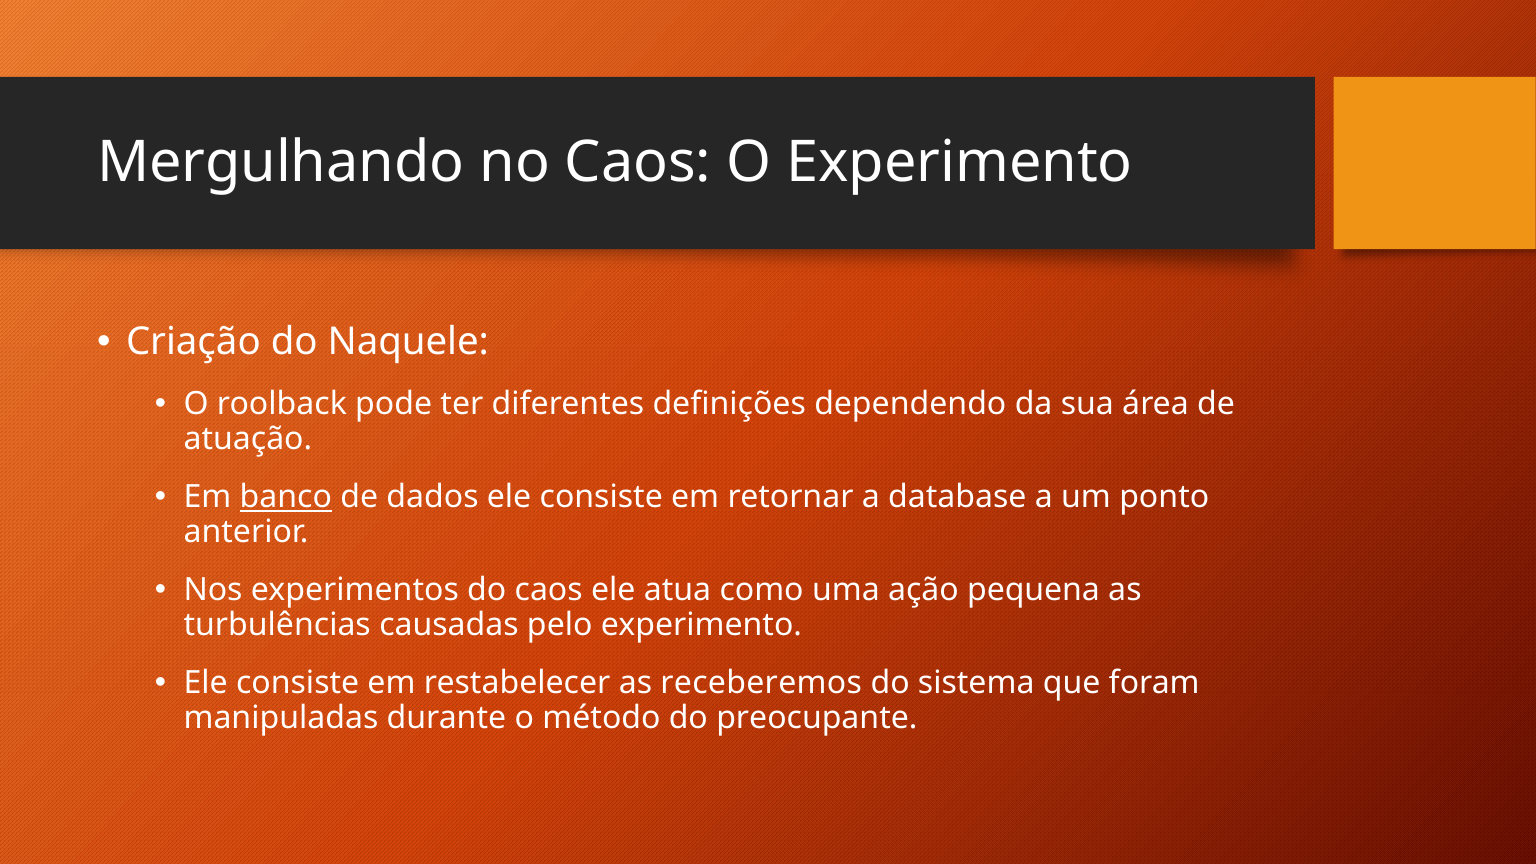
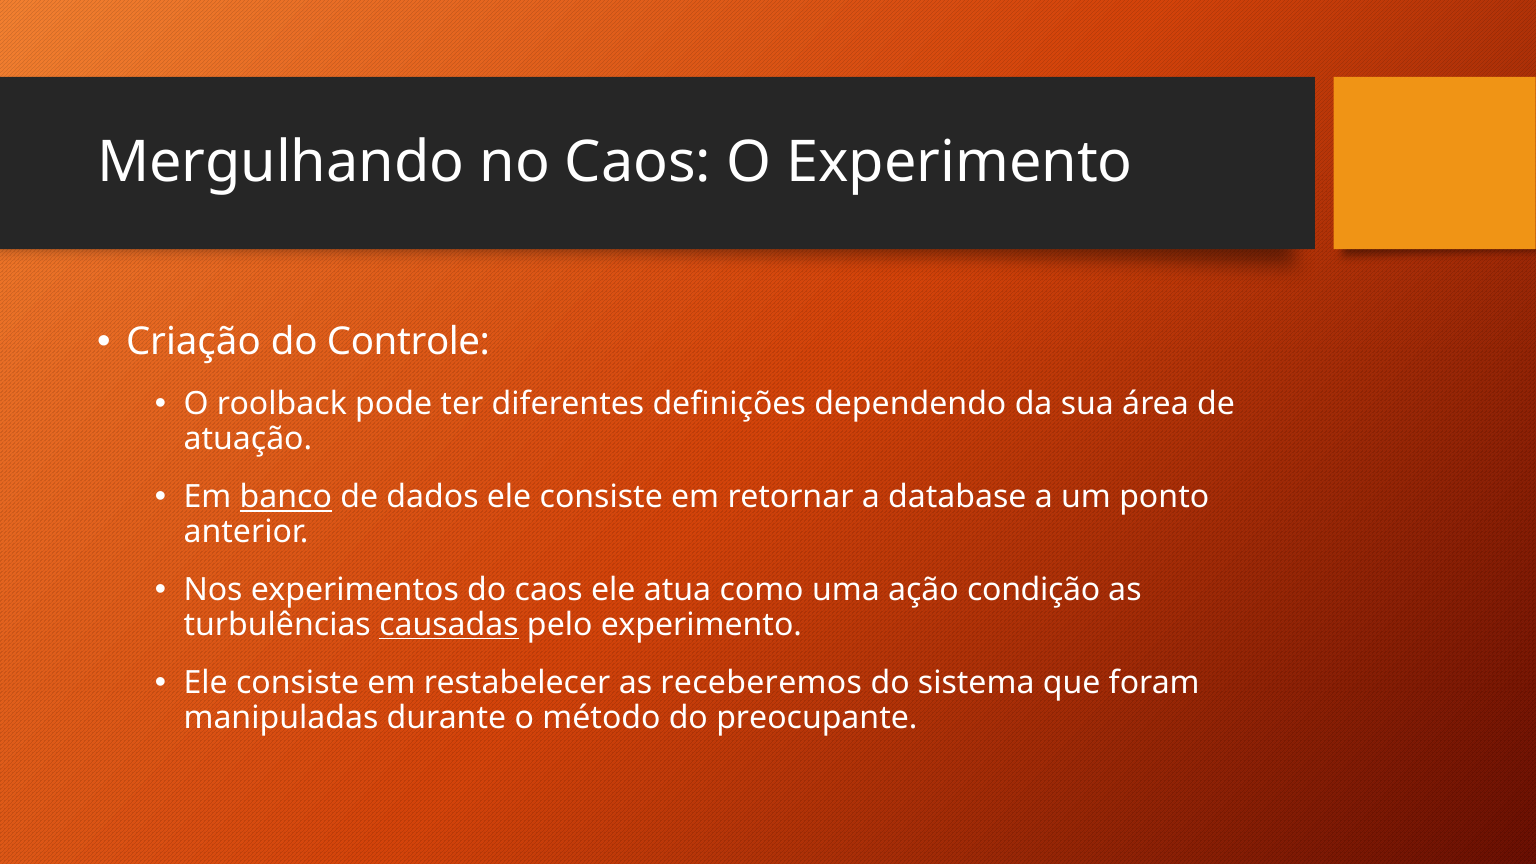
Naquele: Naquele -> Controle
pequena: pequena -> condição
causadas underline: none -> present
